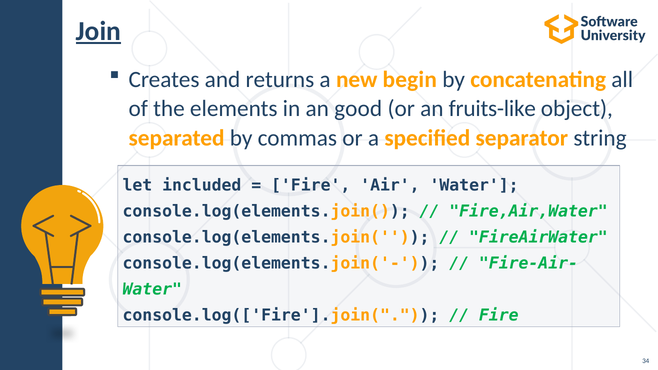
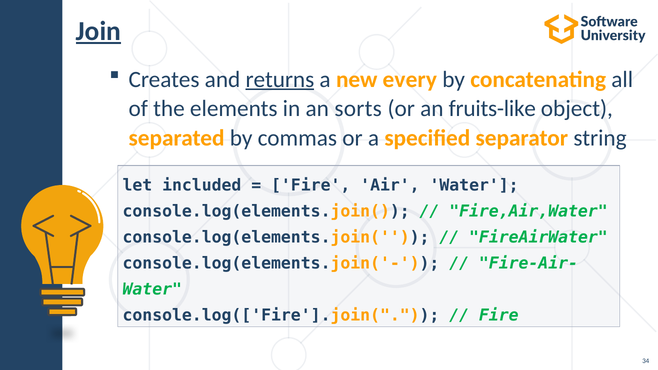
returns underline: none -> present
begin: begin -> every
good: good -> sorts
